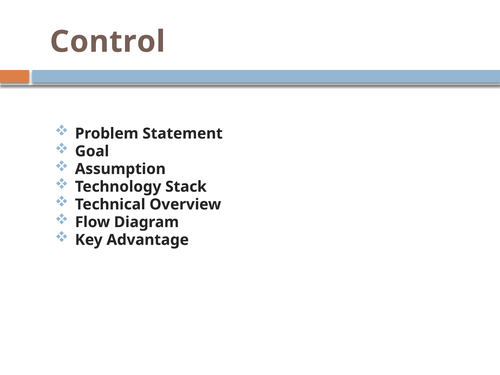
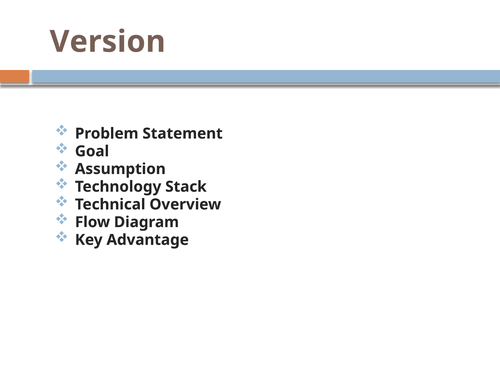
Control: Control -> Version
